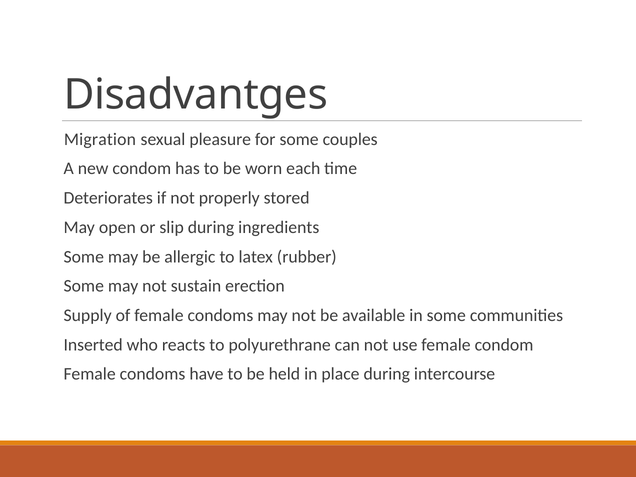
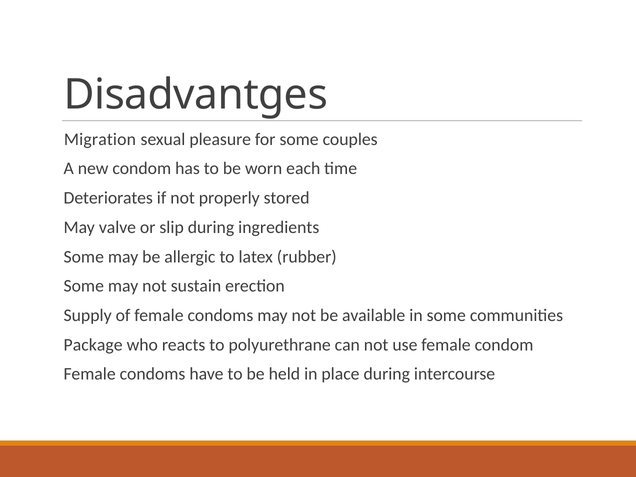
open: open -> valve
Inserted: Inserted -> Package
